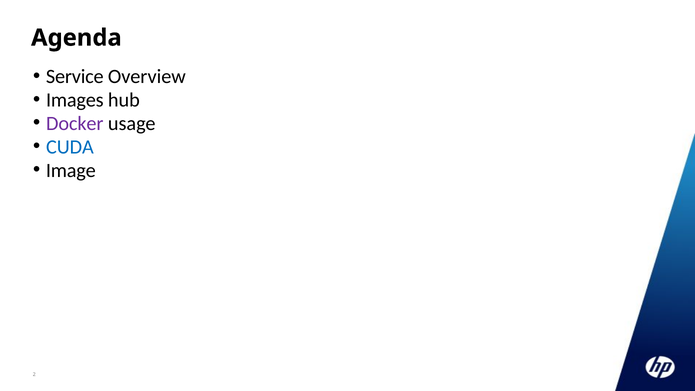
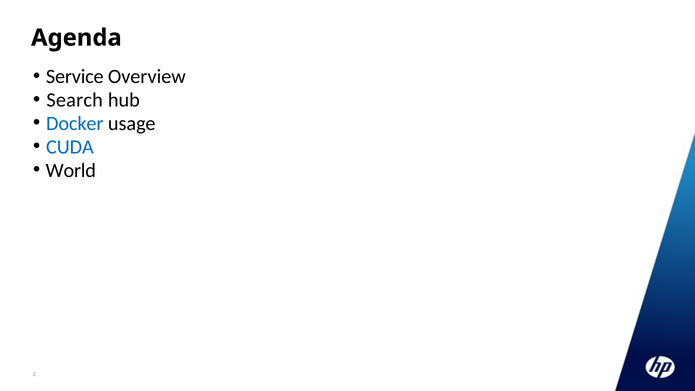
Images: Images -> Search
Docker colour: purple -> blue
Image: Image -> World
